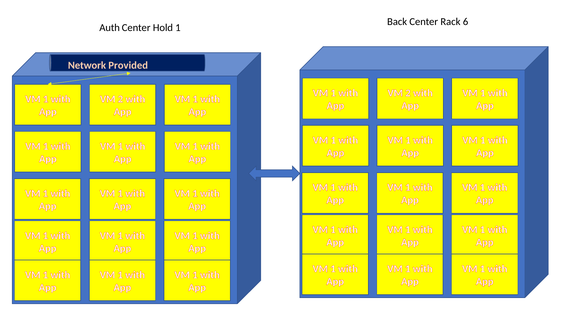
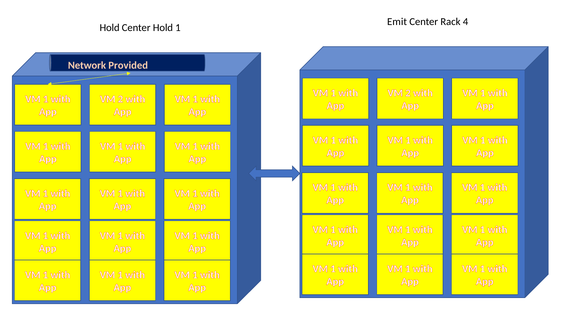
Back: Back -> Emit
6: 6 -> 4
Auth at (110, 28): Auth -> Hold
